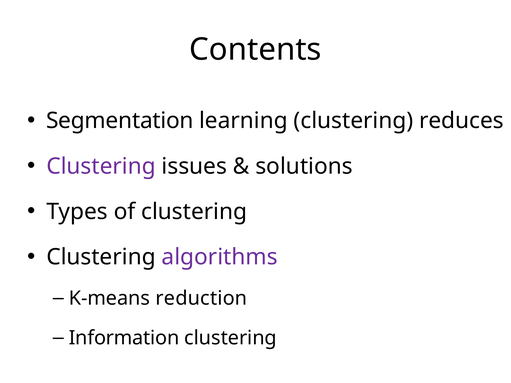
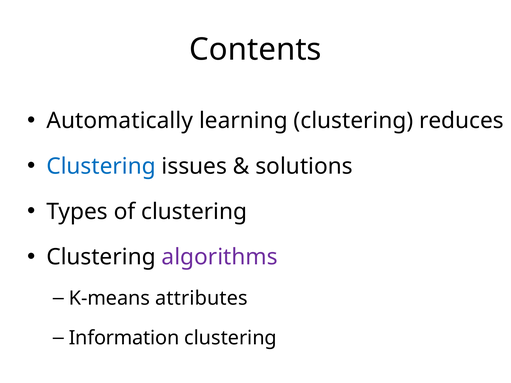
Segmentation: Segmentation -> Automatically
Clustering at (101, 166) colour: purple -> blue
reduction: reduction -> attributes
